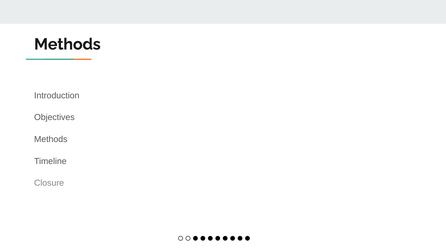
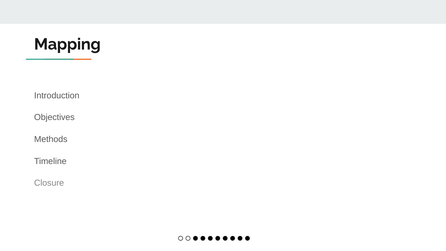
Methods at (67, 44): Methods -> Mapping
